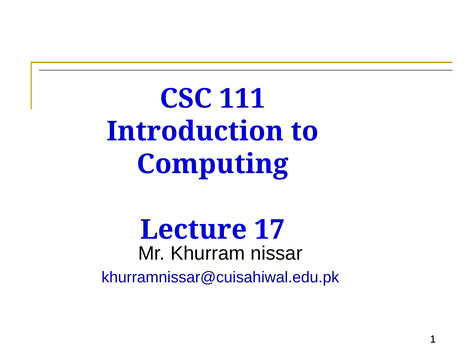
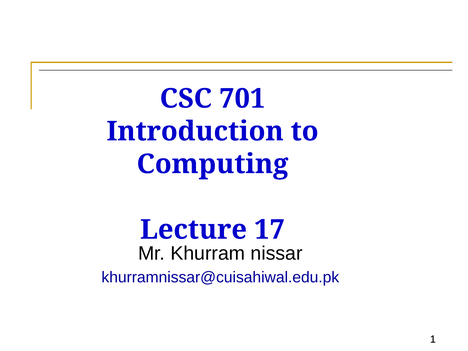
111: 111 -> 701
